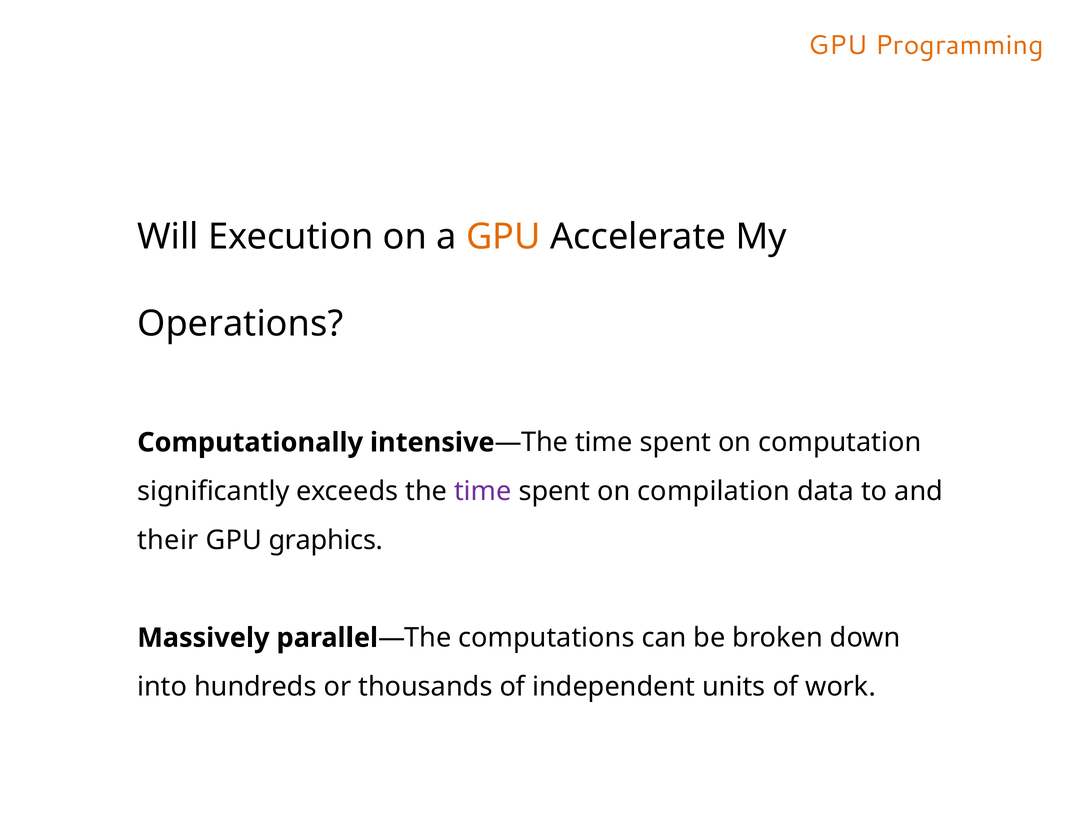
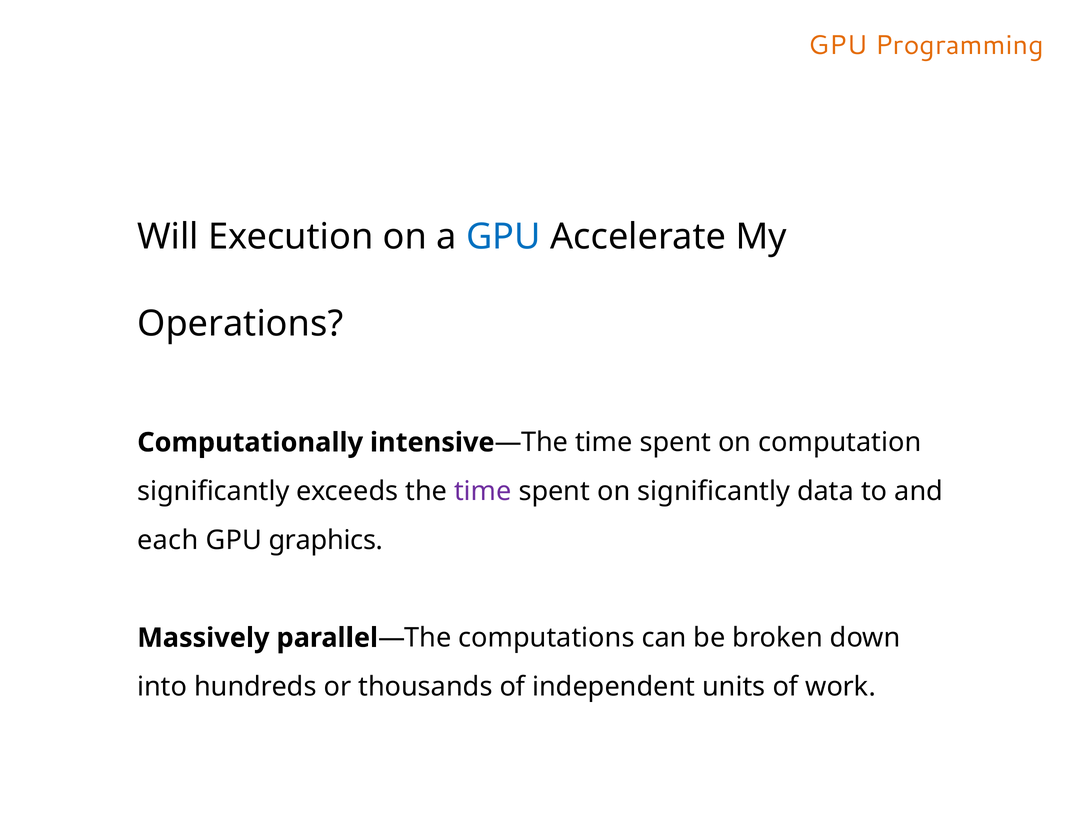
GPU at (503, 237) colour: orange -> blue
on compilation: compilation -> significantly
their: their -> each
